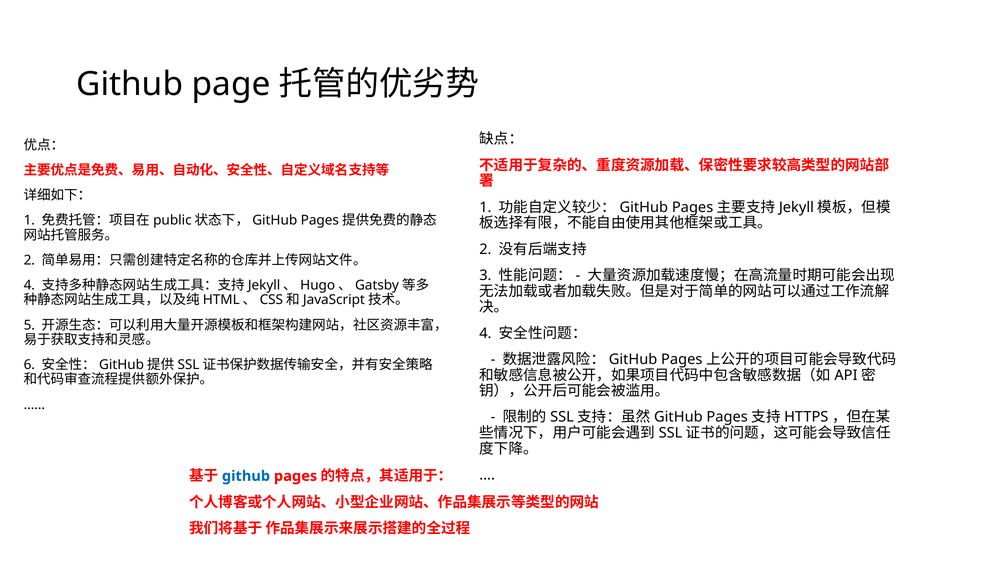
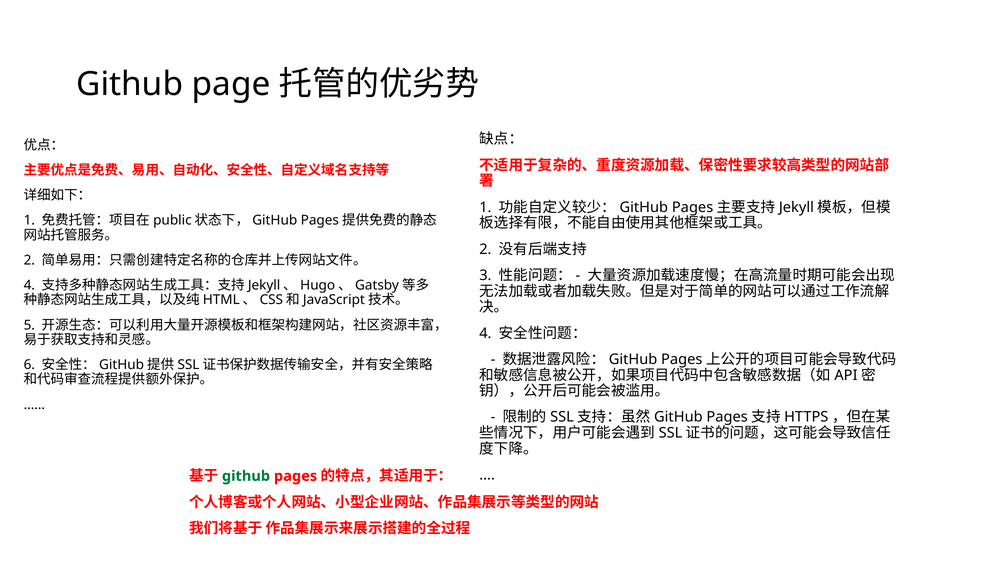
github at (246, 477) colour: blue -> green
